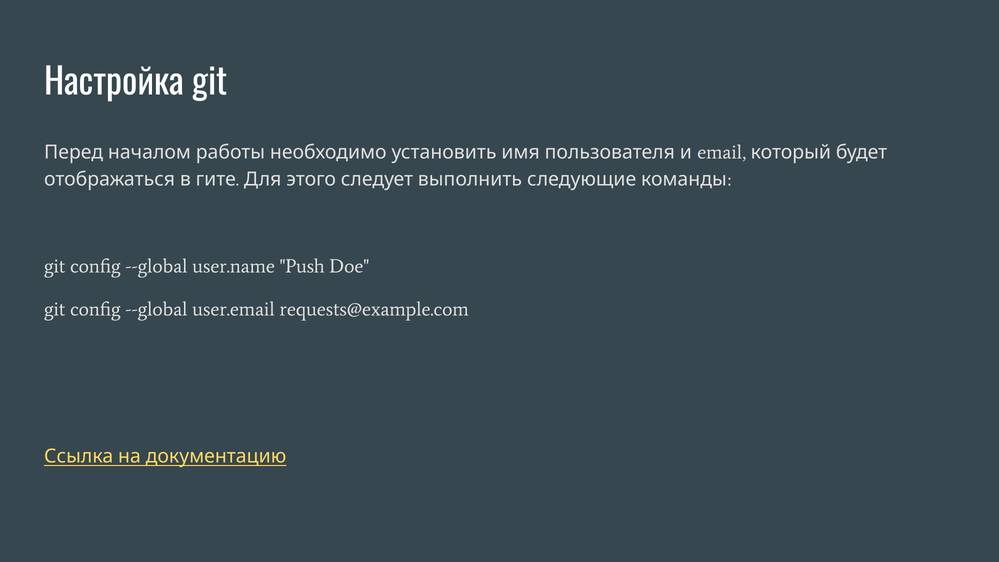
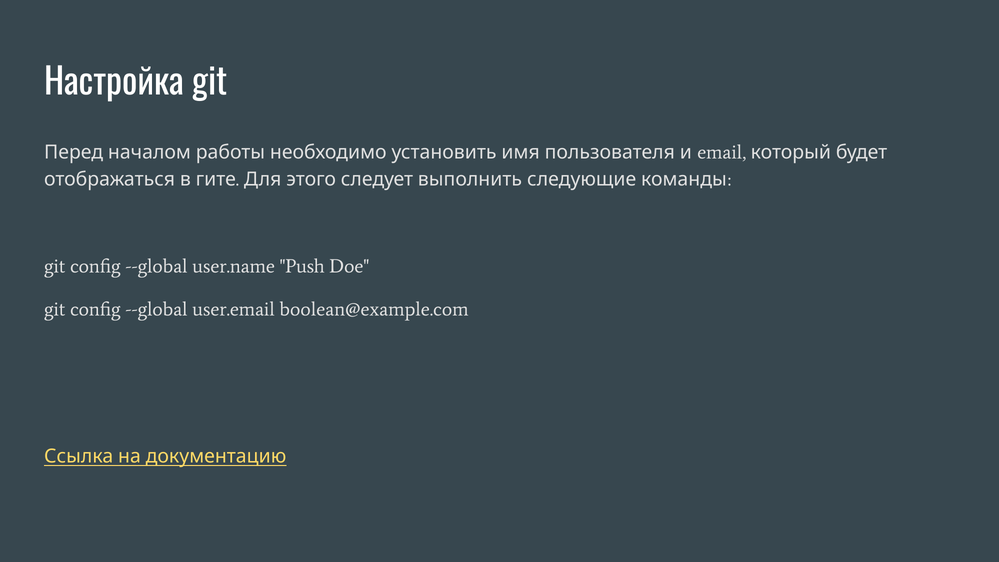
requests@example.com: requests@example.com -> boolean@example.com
